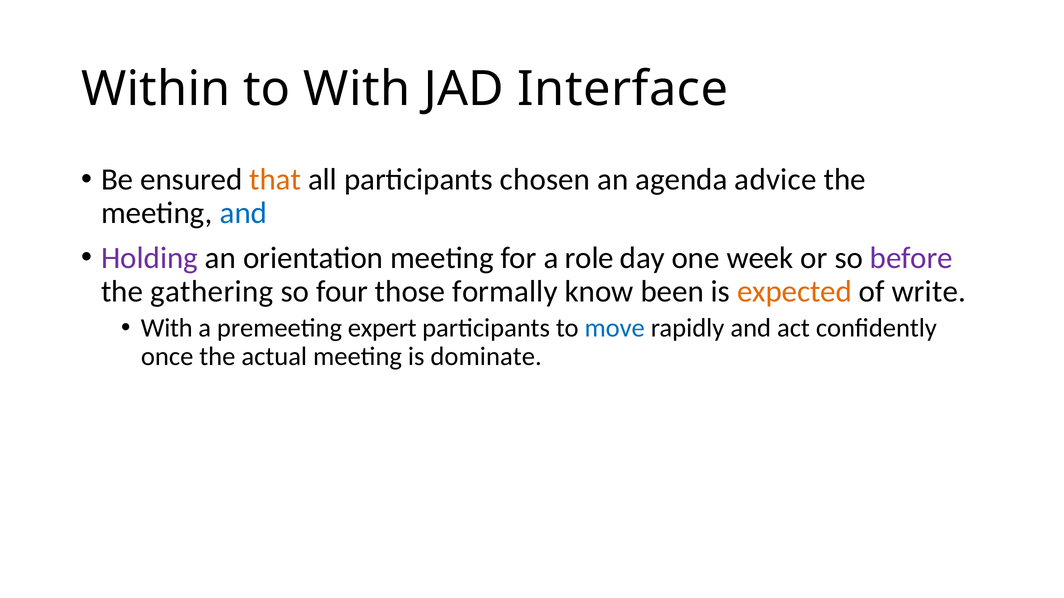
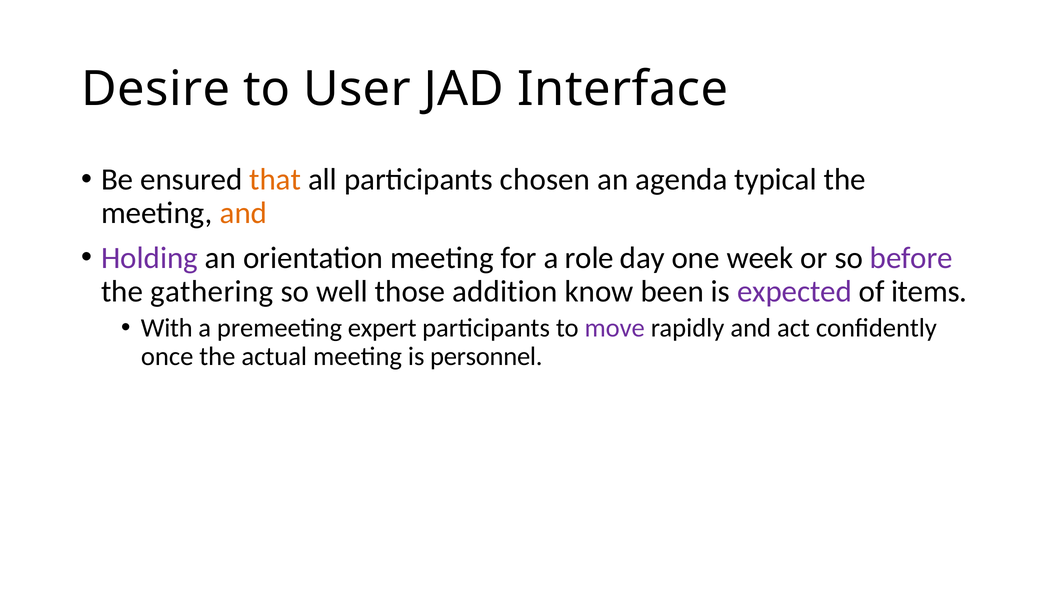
Within: Within -> Desire
to With: With -> User
advice: advice -> typical
and at (243, 213) colour: blue -> orange
four: four -> well
formally: formally -> addition
expected colour: orange -> purple
write: write -> items
move colour: blue -> purple
dominate: dominate -> personnel
